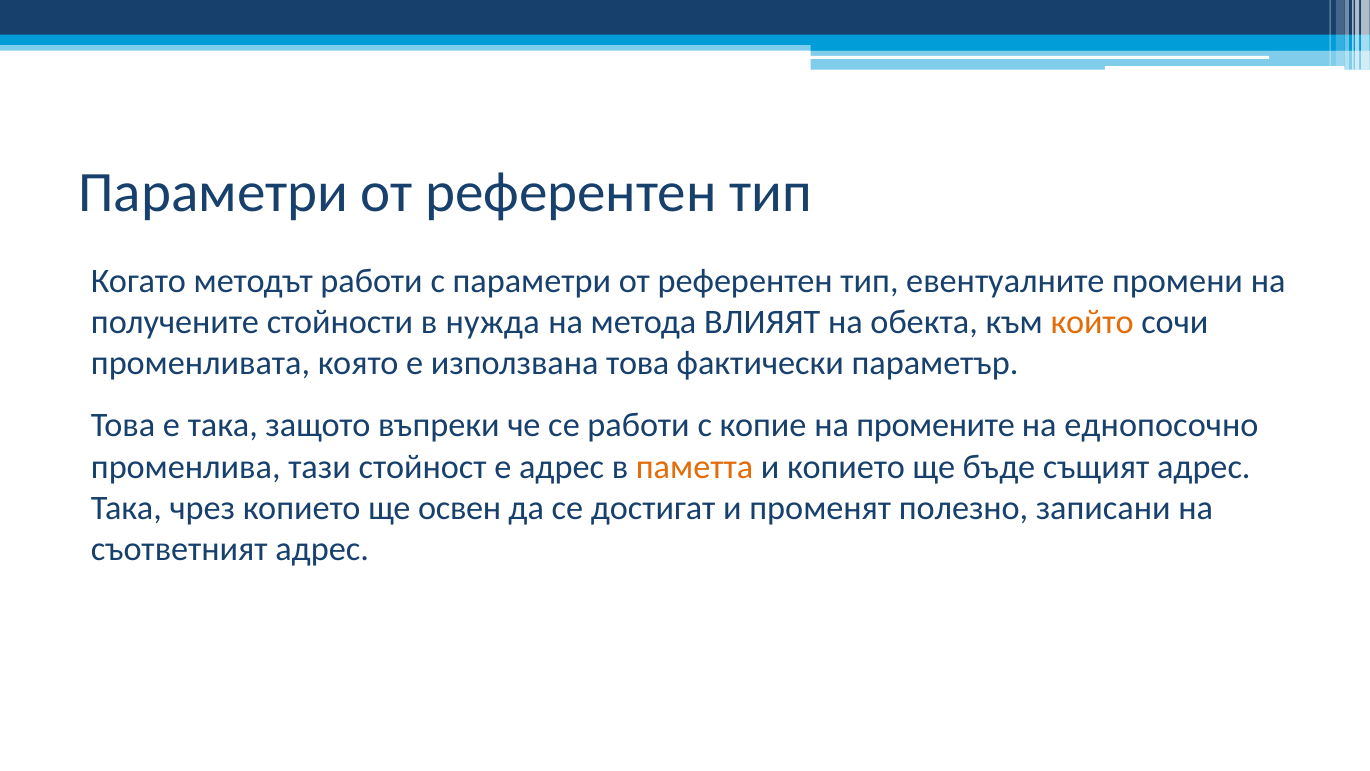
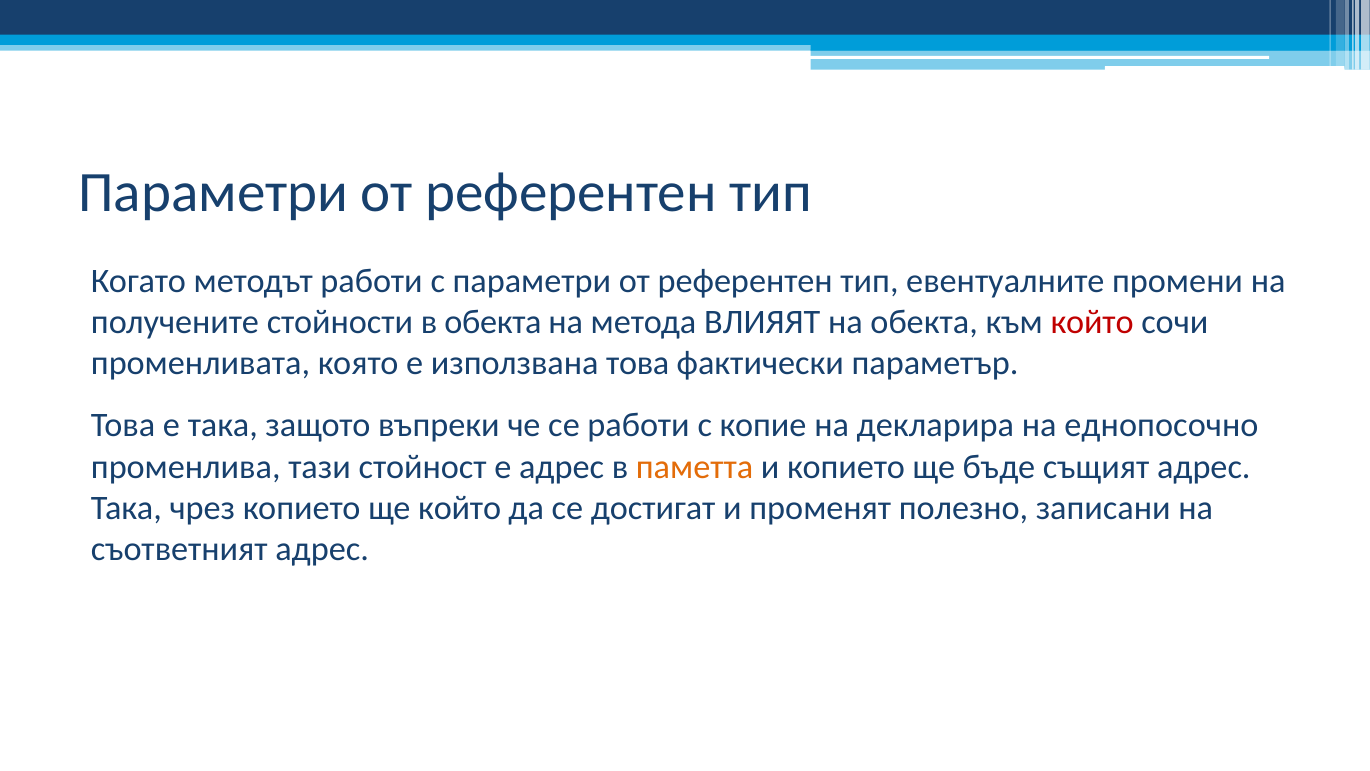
в нужда: нужда -> обекта
който at (1092, 322) colour: orange -> red
промените: промените -> декларира
ще освен: освен -> който
